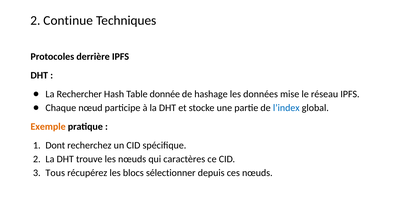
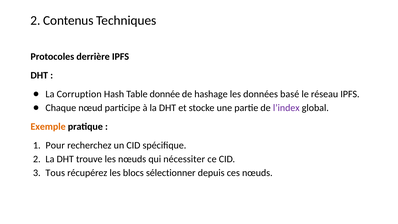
Continue: Continue -> Contenus
Rechercher: Rechercher -> Corruption
mise: mise -> basé
l’index colour: blue -> purple
Dont: Dont -> Pour
caractères: caractères -> nécessiter
